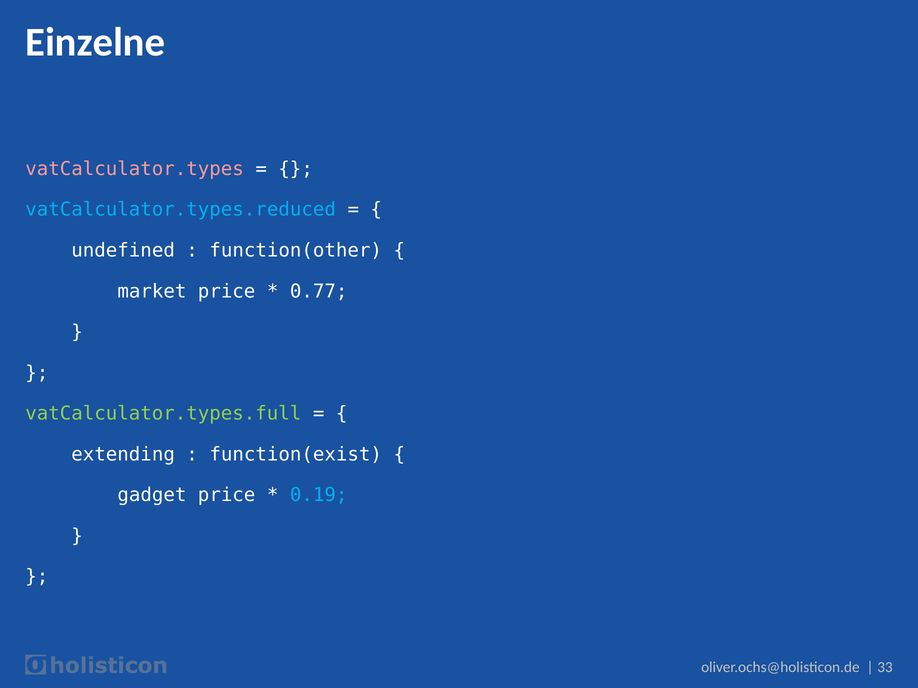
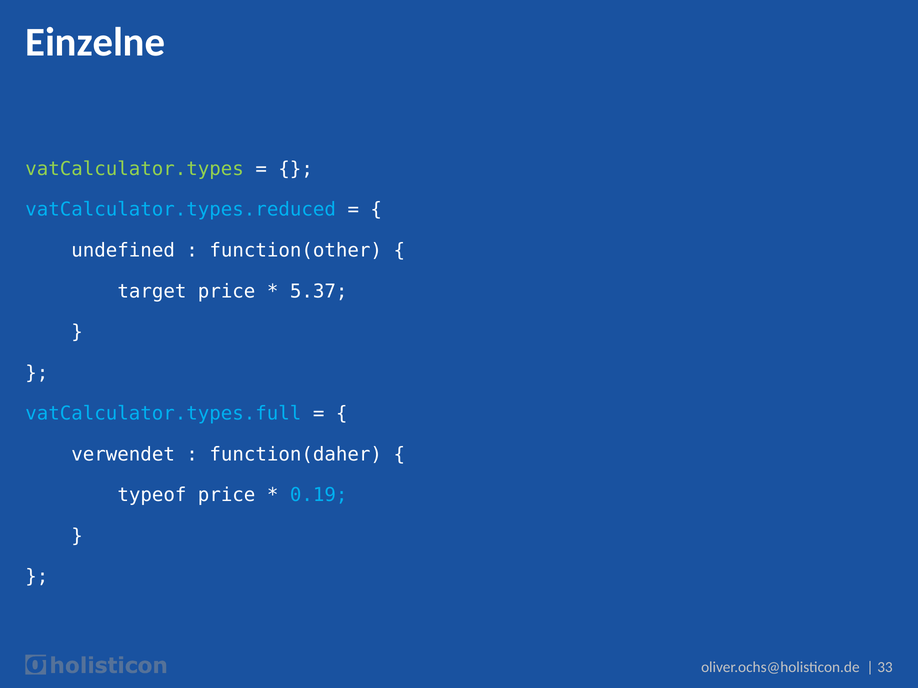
vatCalculator.types colour: pink -> light green
market: market -> target
0.77: 0.77 -> 5.37
vatCalculator.types.full colour: light green -> light blue
extending: extending -> verwendet
function(exist: function(exist -> function(daher
gadget: gadget -> typeof
